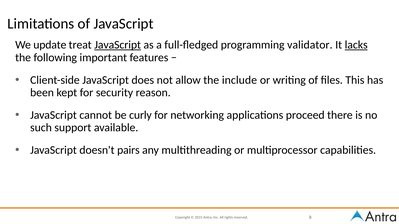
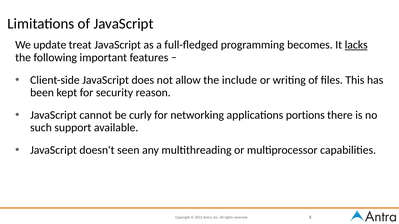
JavaScript at (118, 45) underline: present -> none
validator: validator -> becomes
proceed: proceed -> portions
pairs: pairs -> seen
